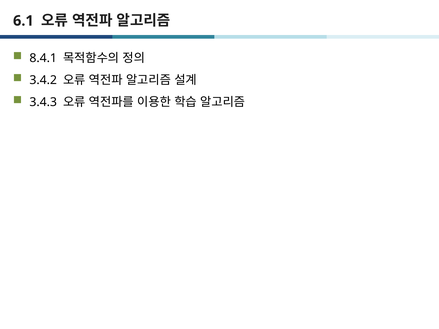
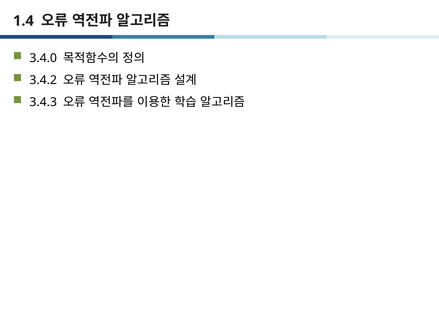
6.1: 6.1 -> 1.4
8.4.1: 8.4.1 -> 3.4.0
